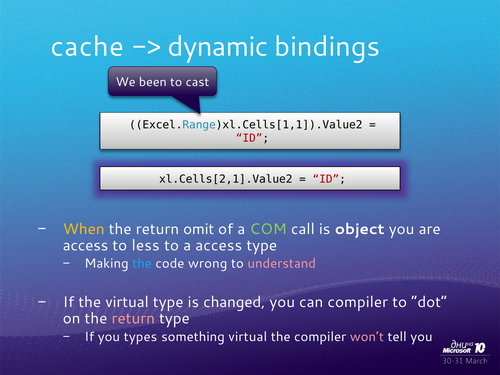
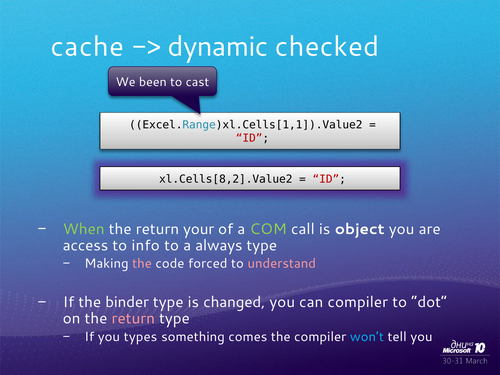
bindings: bindings -> checked
xl.Cells[2,1].Value2: xl.Cells[2,1].Value2 -> xl.Cells[8,2].Value2
When colour: yellow -> light green
omit: omit -> your
less: less -> info
a access: access -> always
the at (142, 264) colour: light blue -> pink
wrong: wrong -> forced
the virtual: virtual -> binder
something virtual: virtual -> comes
won’t colour: pink -> light blue
